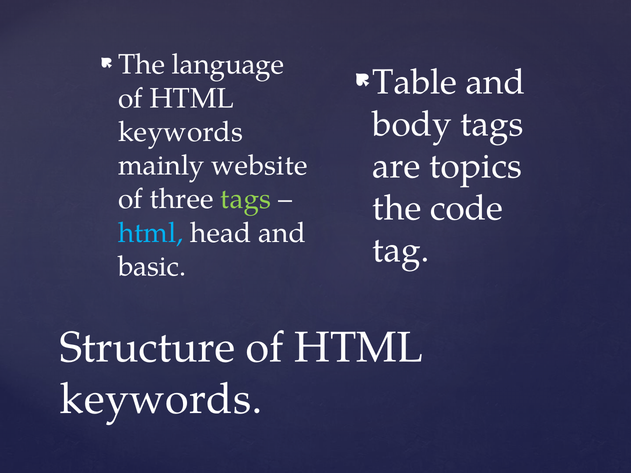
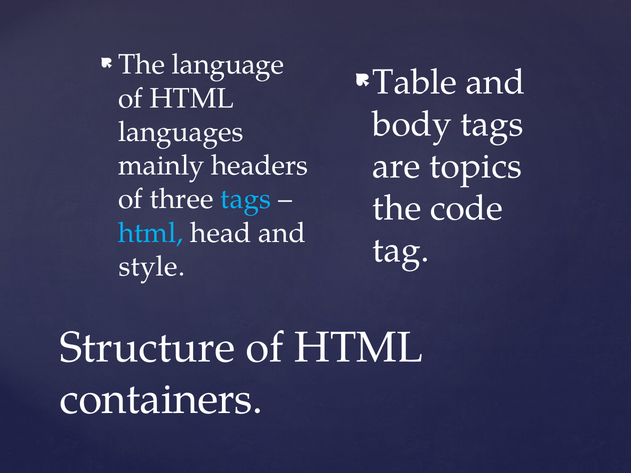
keywords at (181, 132): keywords -> languages
website: website -> headers
tags at (246, 199) colour: light green -> light blue
basic: basic -> style
keywords at (161, 400): keywords -> containers
